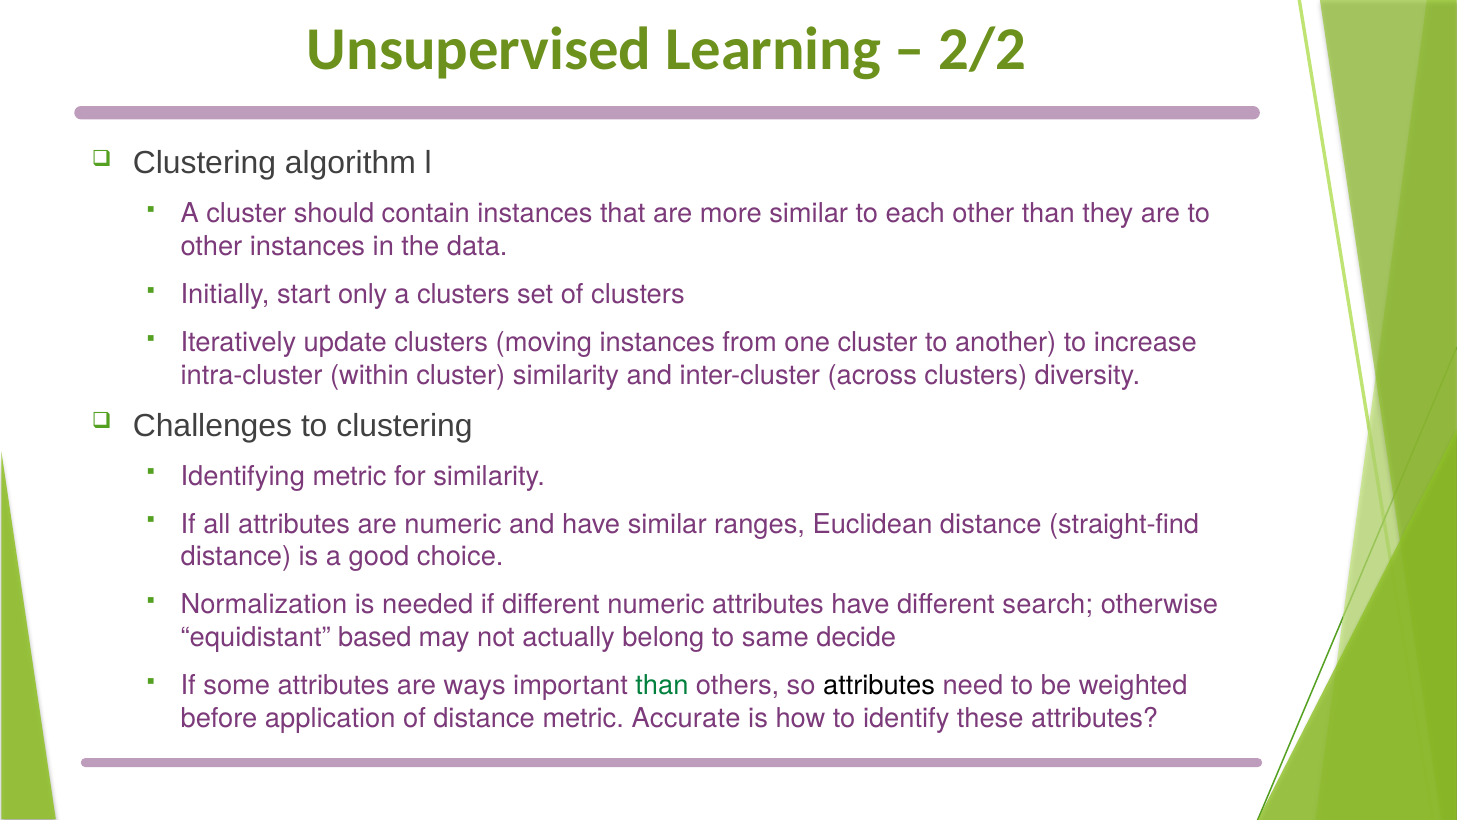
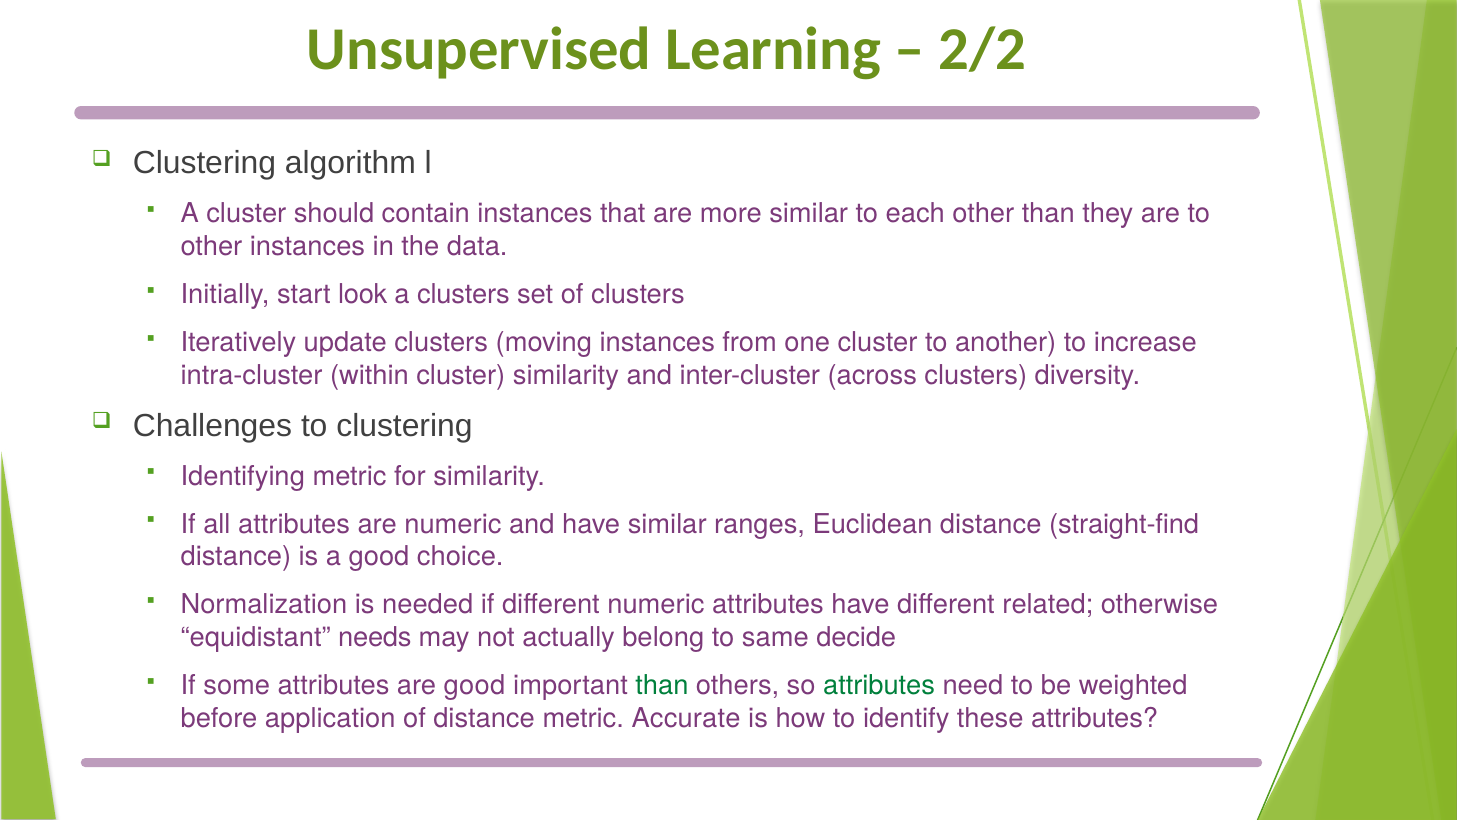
only: only -> look
search: search -> related
based: based -> needs
are ways: ways -> good
attributes at (879, 685) colour: black -> green
